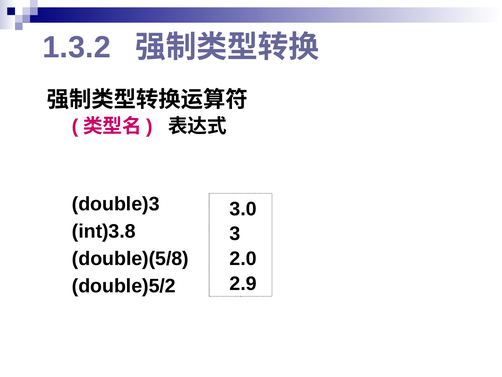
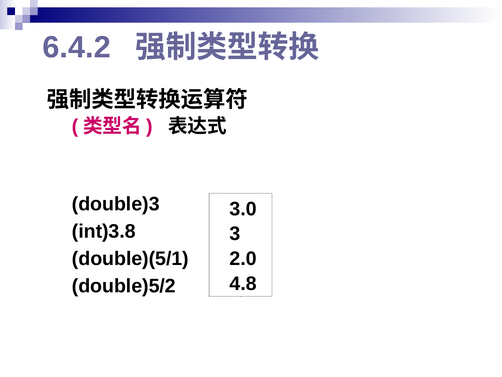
1.3.2: 1.3.2 -> 6.4.2
double)(5/8: double)(5/8 -> double)(5/1
2.9: 2.9 -> 4.8
